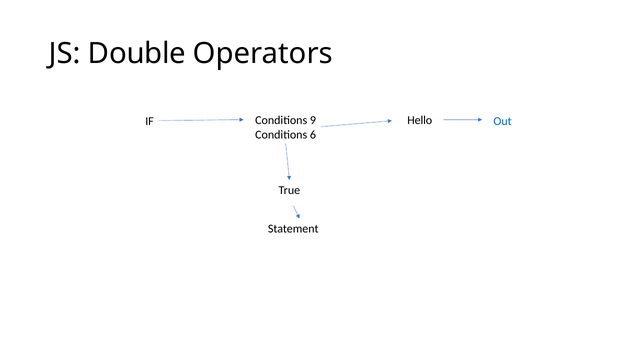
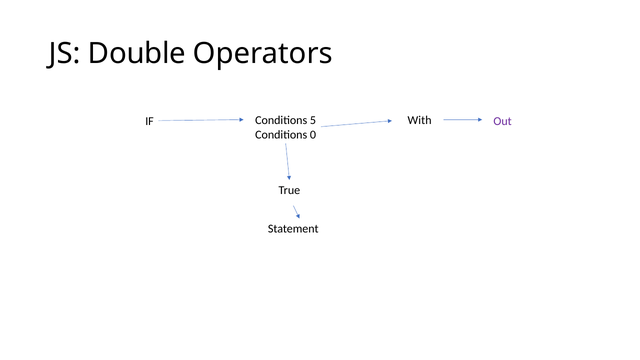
Hello: Hello -> With
9: 9 -> 5
Out colour: blue -> purple
6: 6 -> 0
